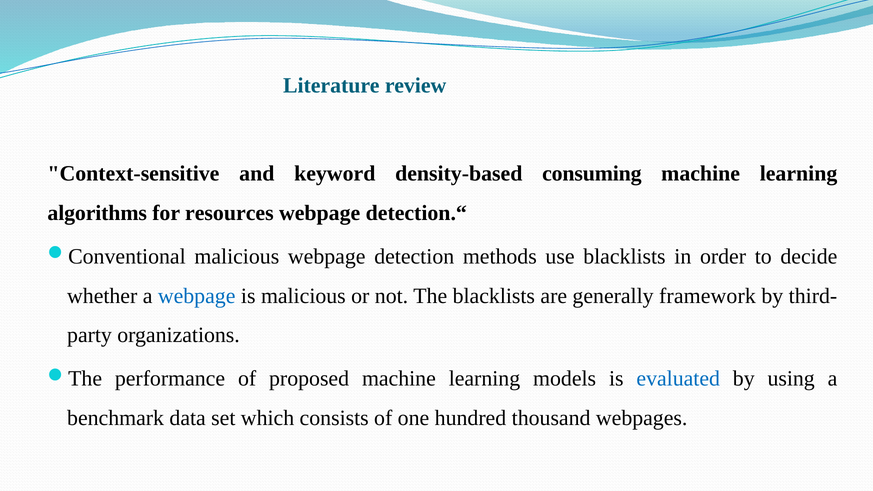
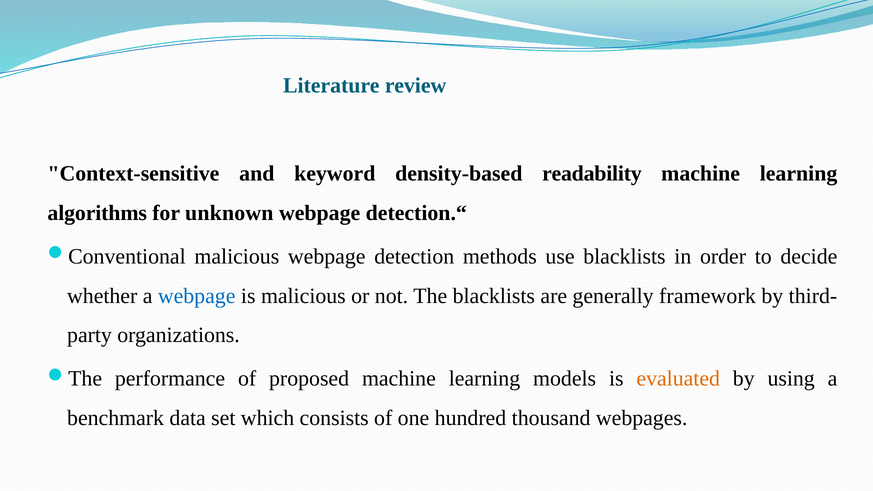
consuming: consuming -> readability
resources: resources -> unknown
evaluated colour: blue -> orange
